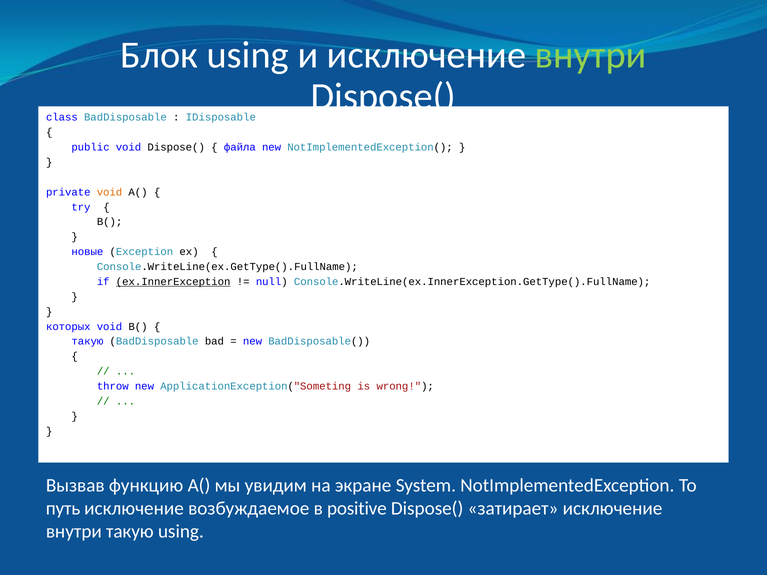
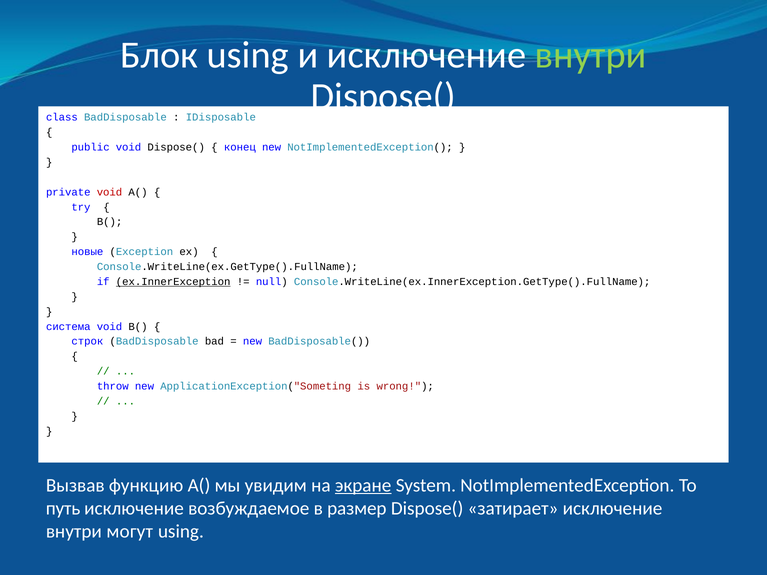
файла: файла -> конец
void at (109, 192) colour: orange -> red
которых: которых -> система
такую at (87, 342): такую -> строк
экране underline: none -> present
positive: positive -> размер
внутри такую: такую -> могут
